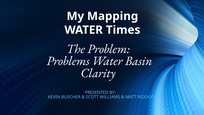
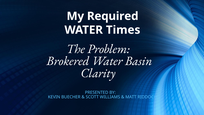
Mapping: Mapping -> Required
Problems: Problems -> Brokered
